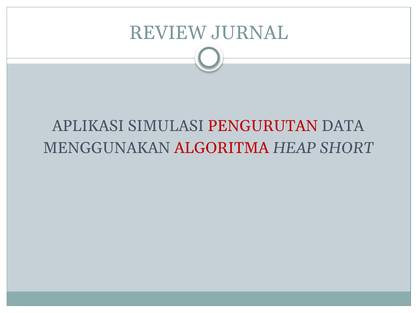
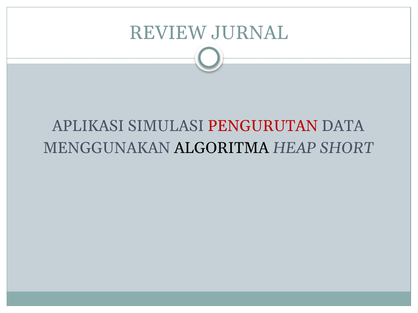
ALGORITMA colour: red -> black
